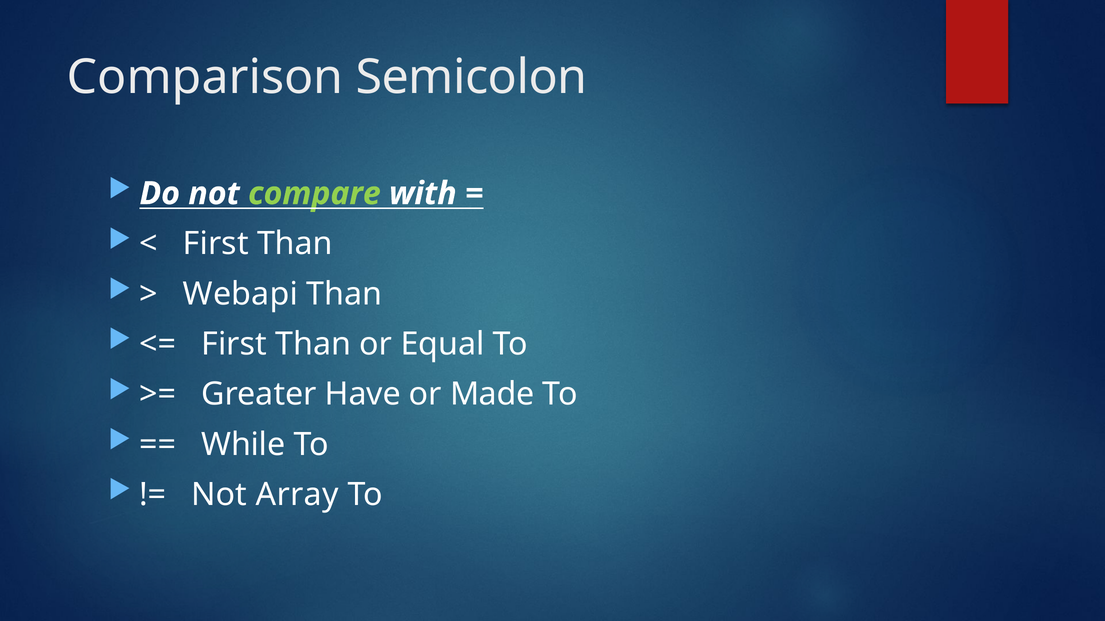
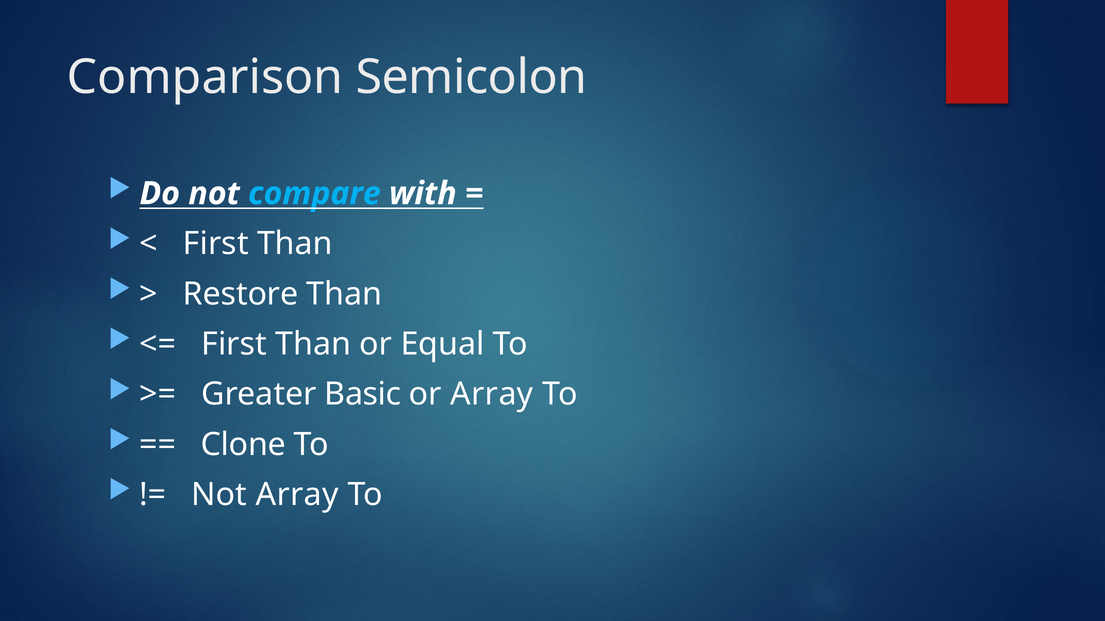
compare colour: light green -> light blue
Webapi: Webapi -> Restore
Have: Have -> Basic
or Made: Made -> Array
While: While -> Clone
